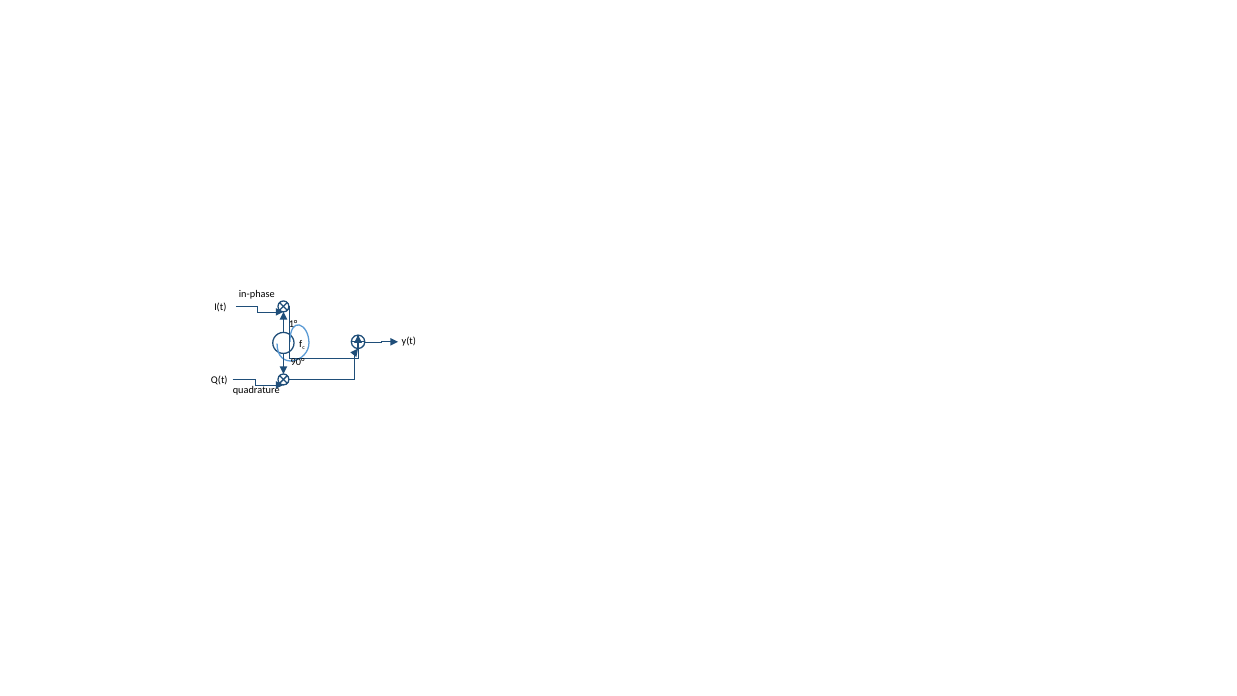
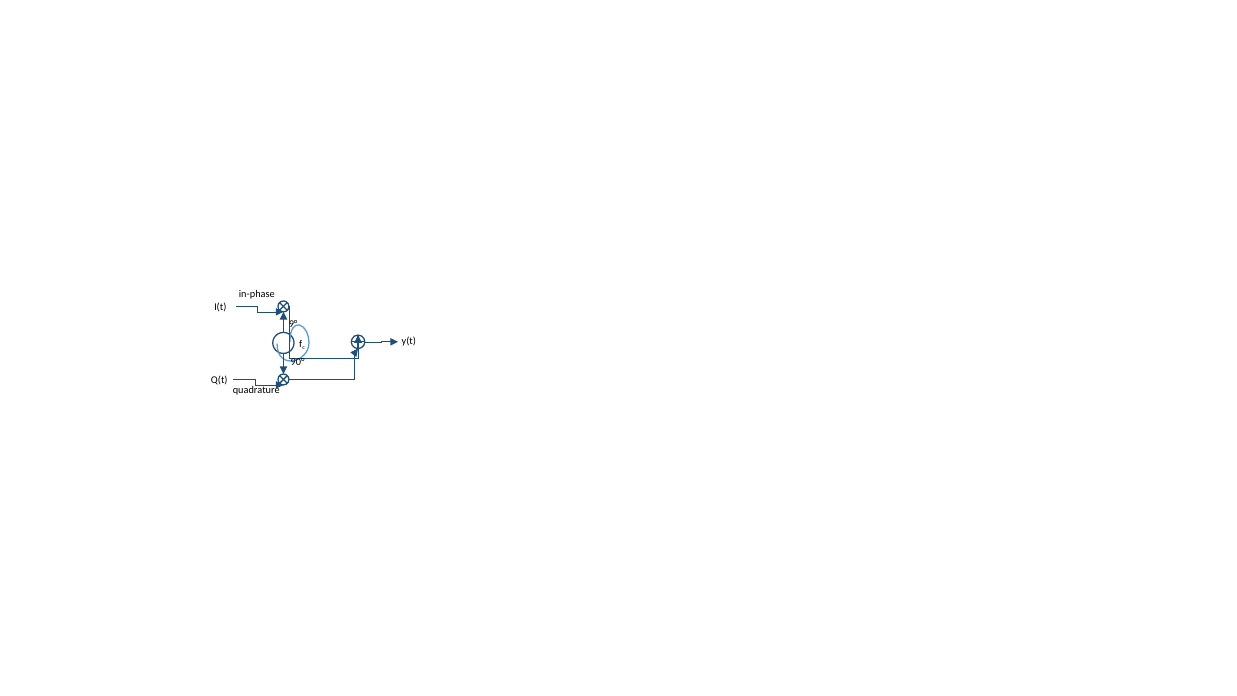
1°: 1° -> 9°
